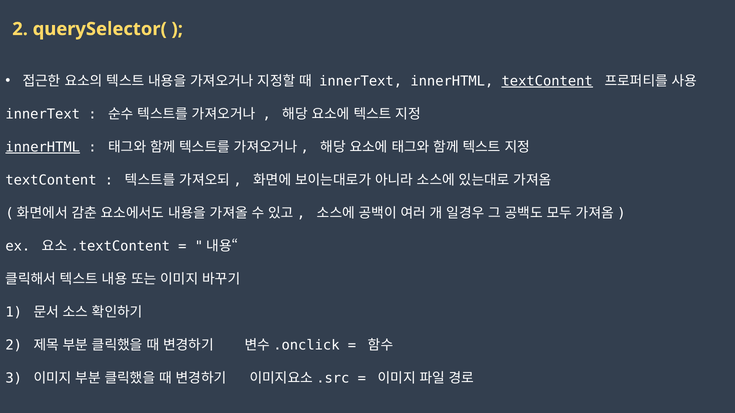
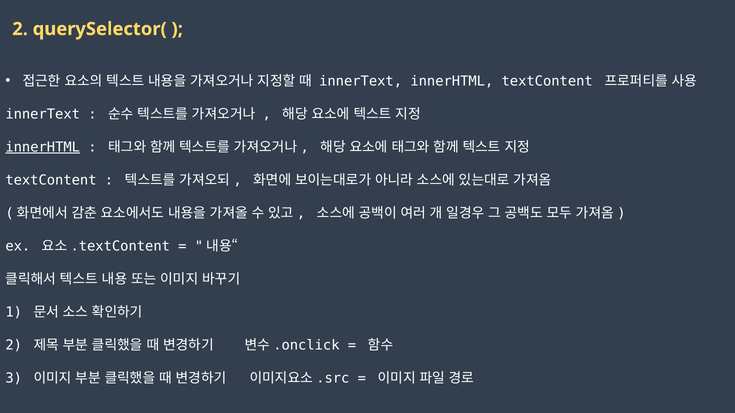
textContent at (547, 81) underline: present -> none
